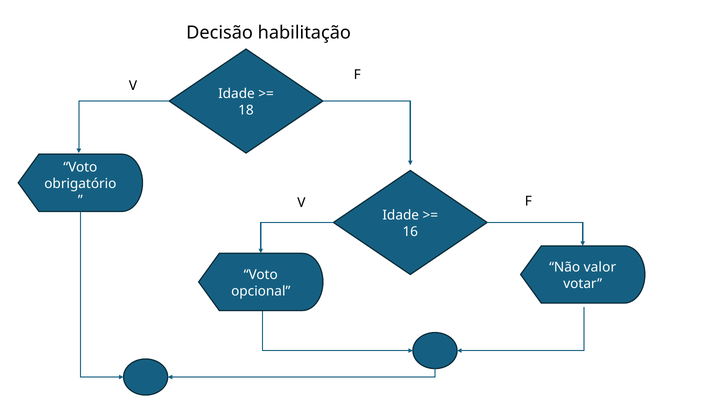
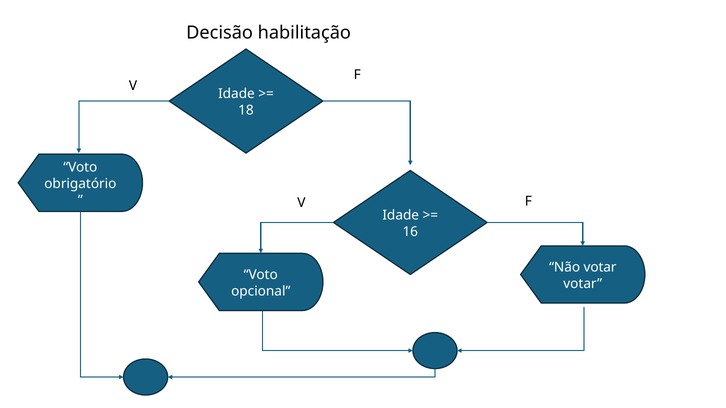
Não valor: valor -> votar
